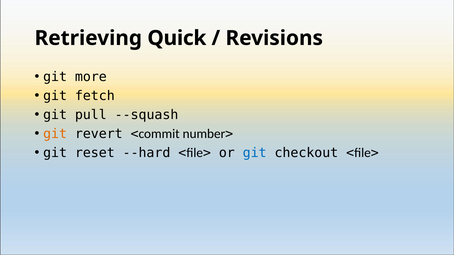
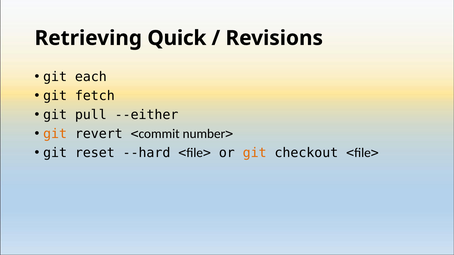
more: more -> each
--squash: --squash -> --either
git at (255, 153) colour: blue -> orange
